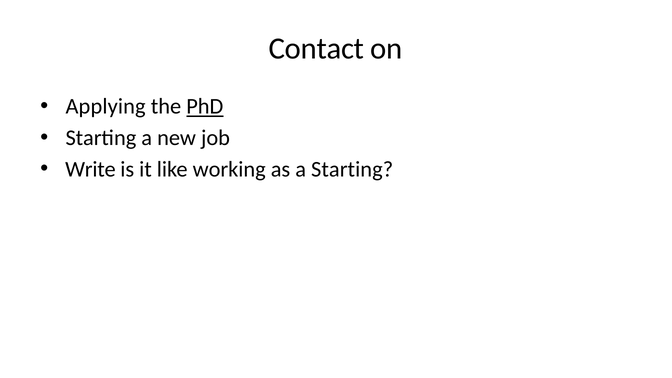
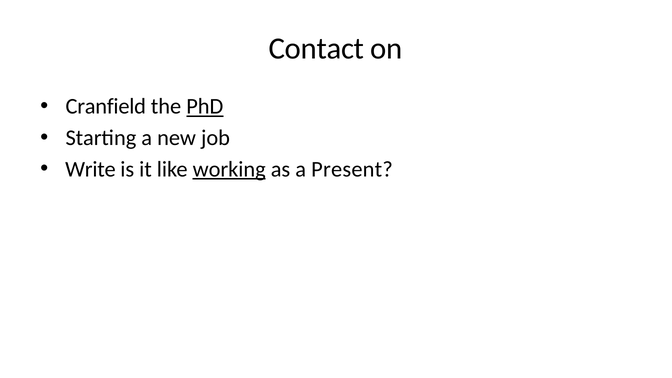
Applying: Applying -> Cranfield
working underline: none -> present
a Starting: Starting -> Present
